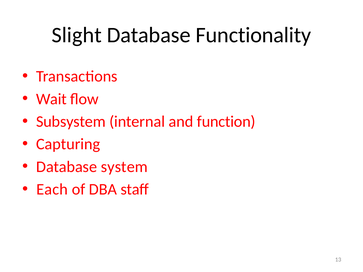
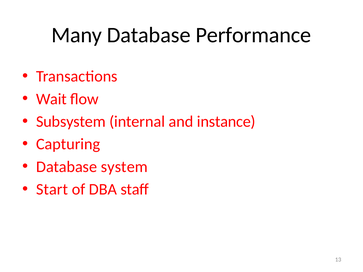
Slight: Slight -> Many
Functionality: Functionality -> Performance
function: function -> instance
Each: Each -> Start
